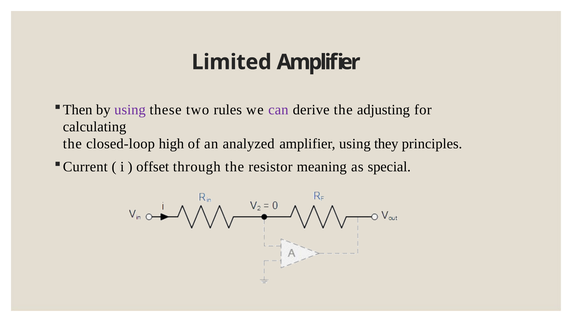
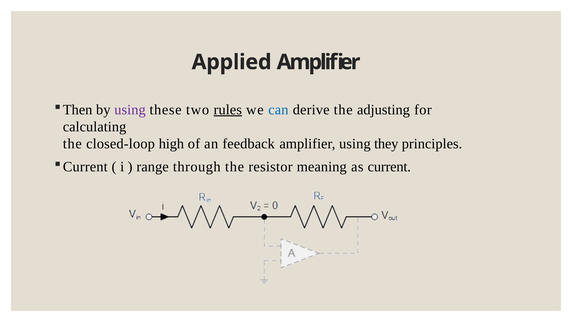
Limited: Limited -> Applied
rules underline: none -> present
can colour: purple -> blue
analyzed: analyzed -> feedback
offset: offset -> range
special: special -> current
